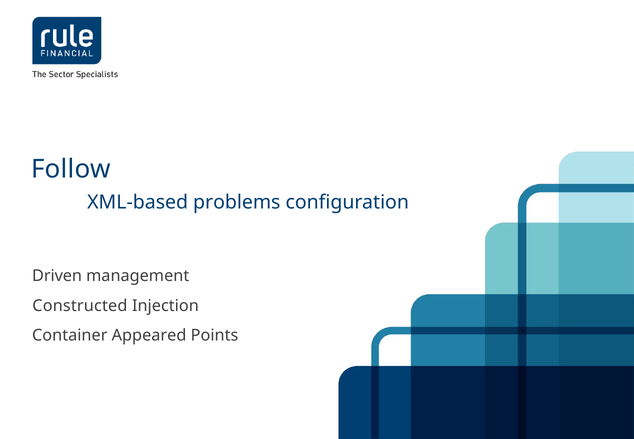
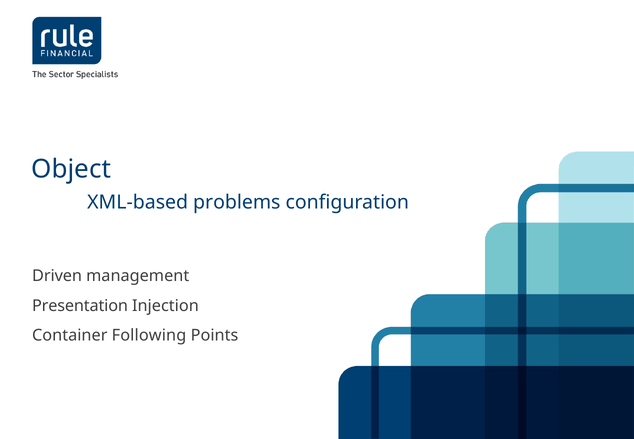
Follow: Follow -> Object
Constructed: Constructed -> Presentation
Appeared: Appeared -> Following
